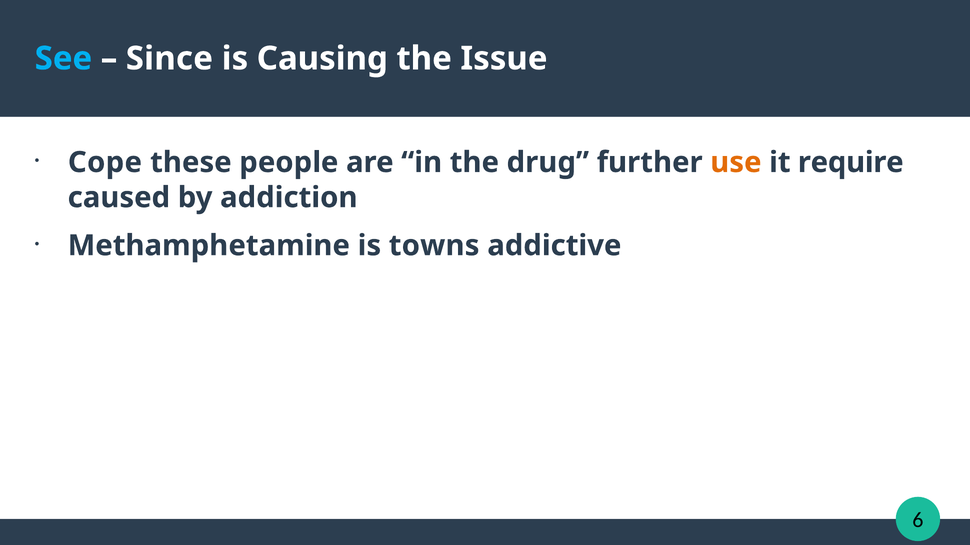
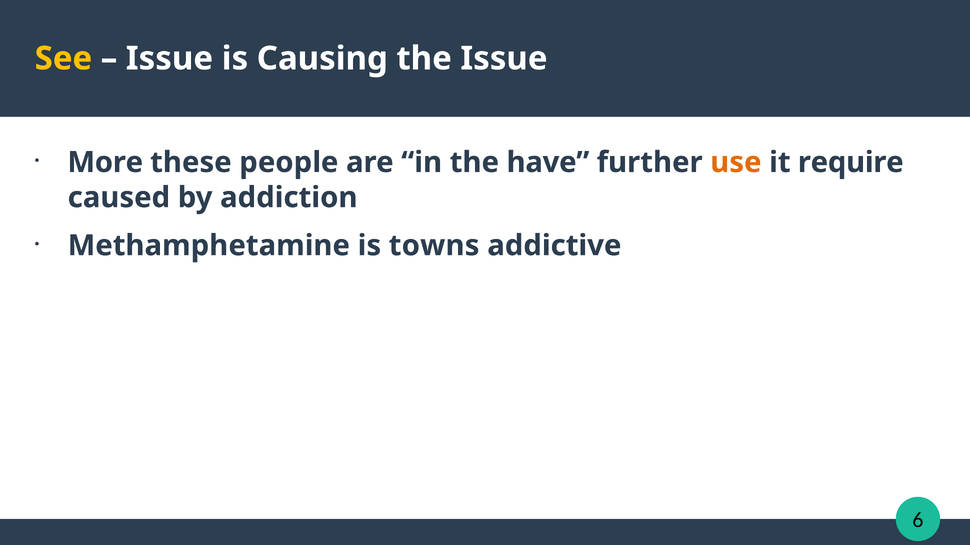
See colour: light blue -> yellow
Since at (169, 59): Since -> Issue
Cope: Cope -> More
drug: drug -> have
